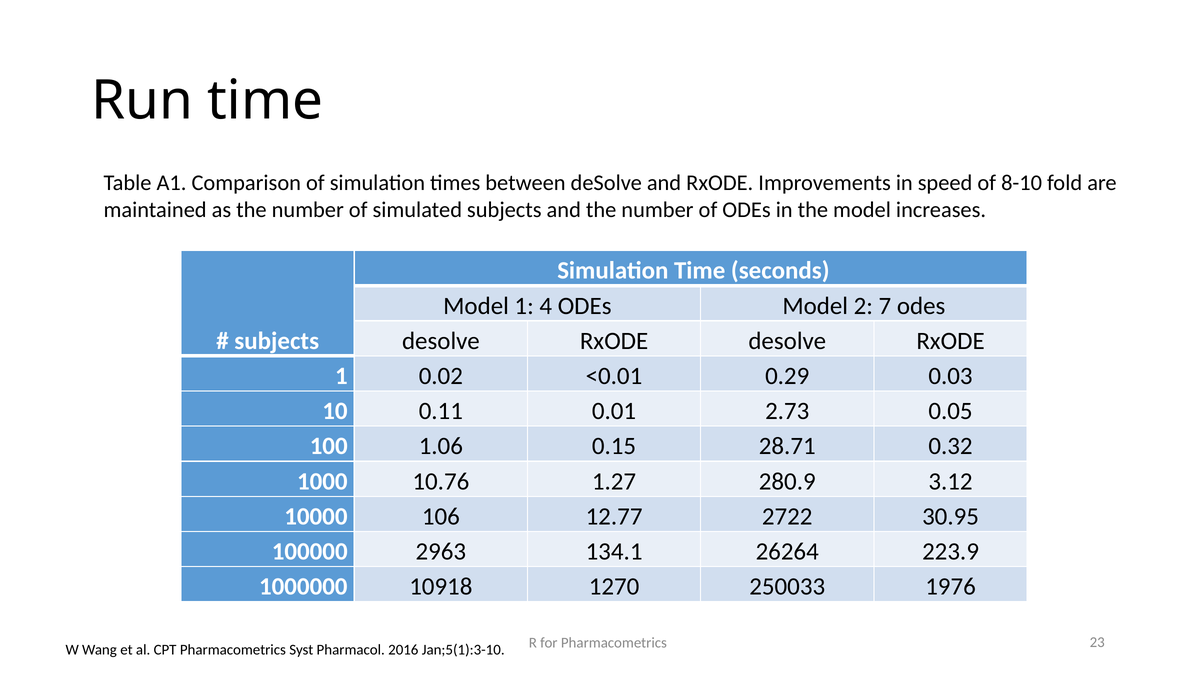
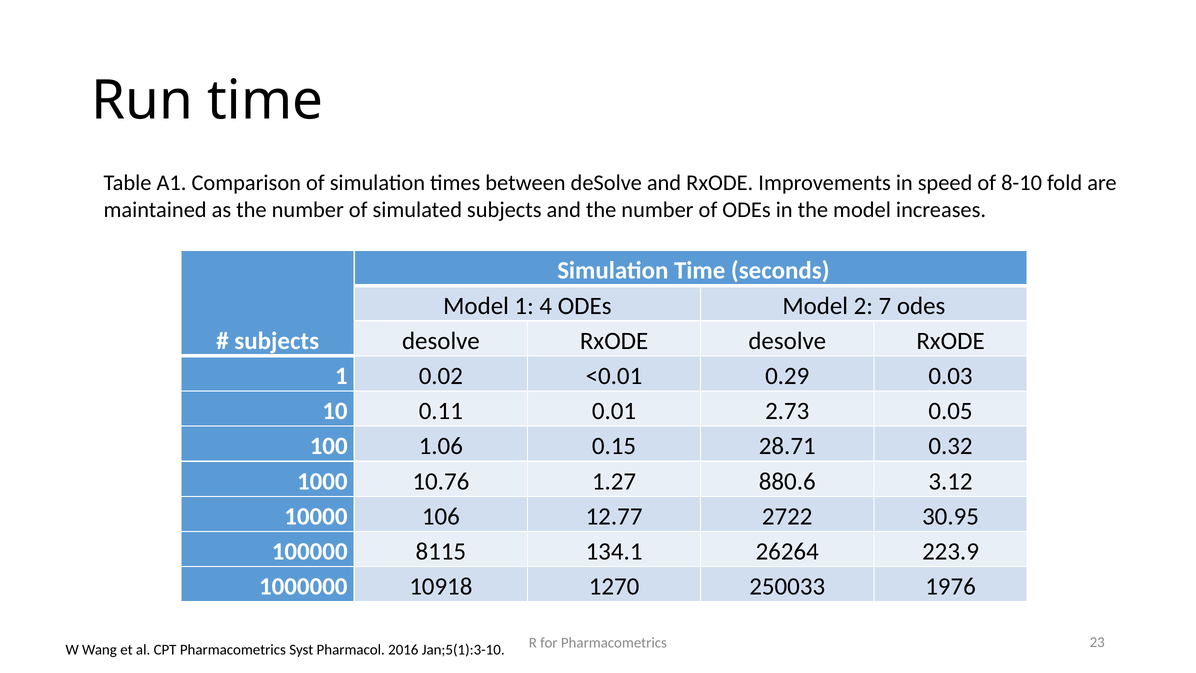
280.9: 280.9 -> 880.6
2963: 2963 -> 8115
